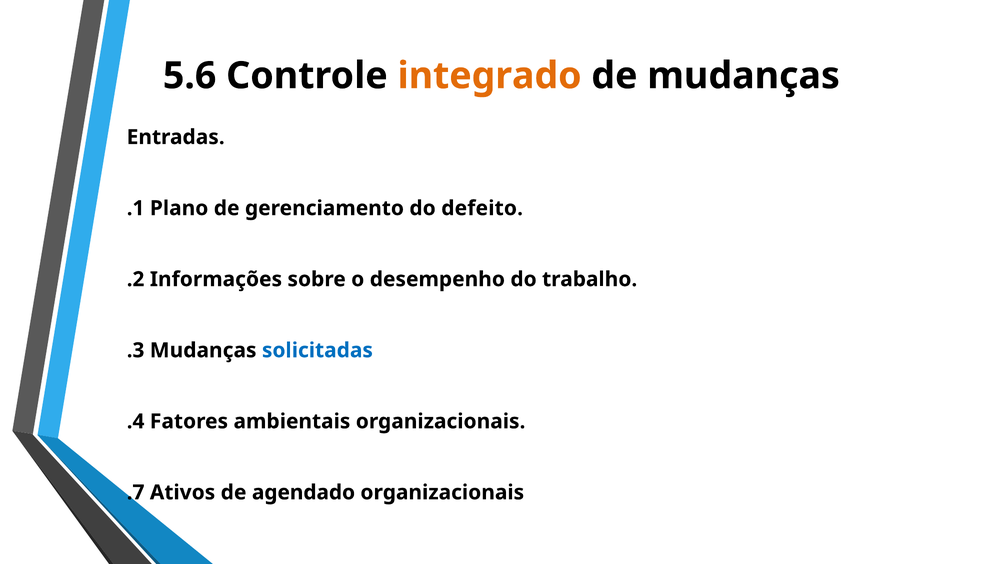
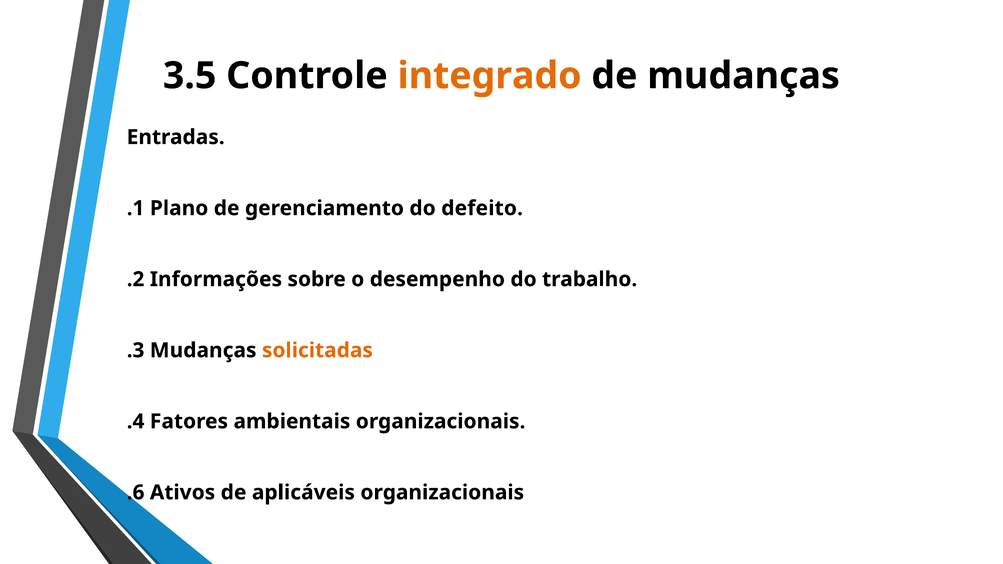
5.6: 5.6 -> 3.5
solicitadas colour: blue -> orange
.7: .7 -> .6
agendado: agendado -> aplicáveis
